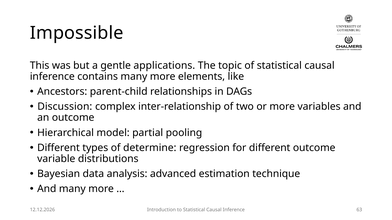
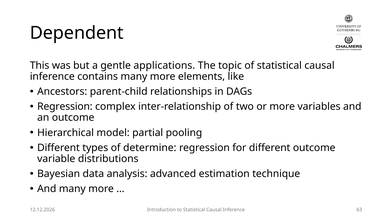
Impossible: Impossible -> Dependent
Discussion at (65, 107): Discussion -> Regression
